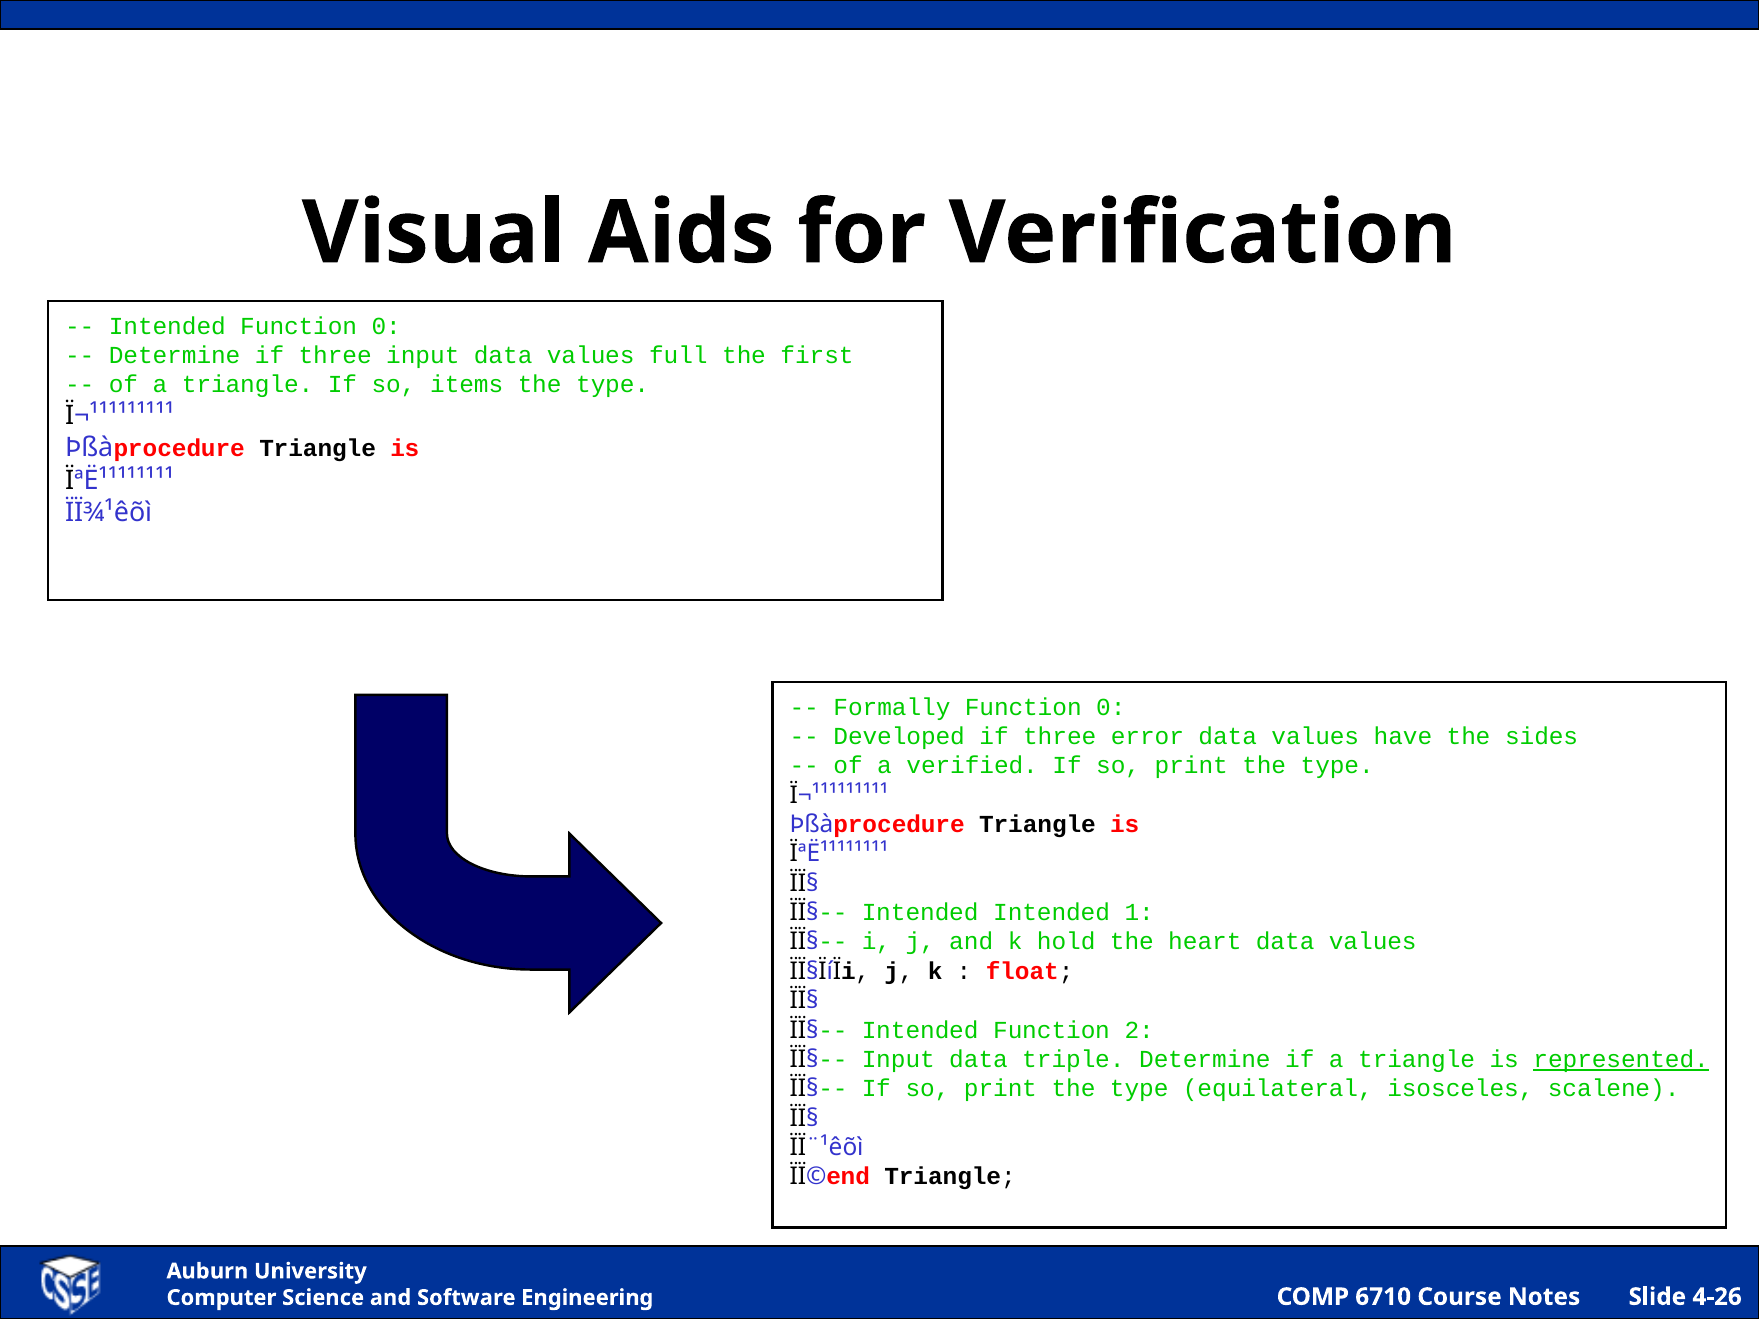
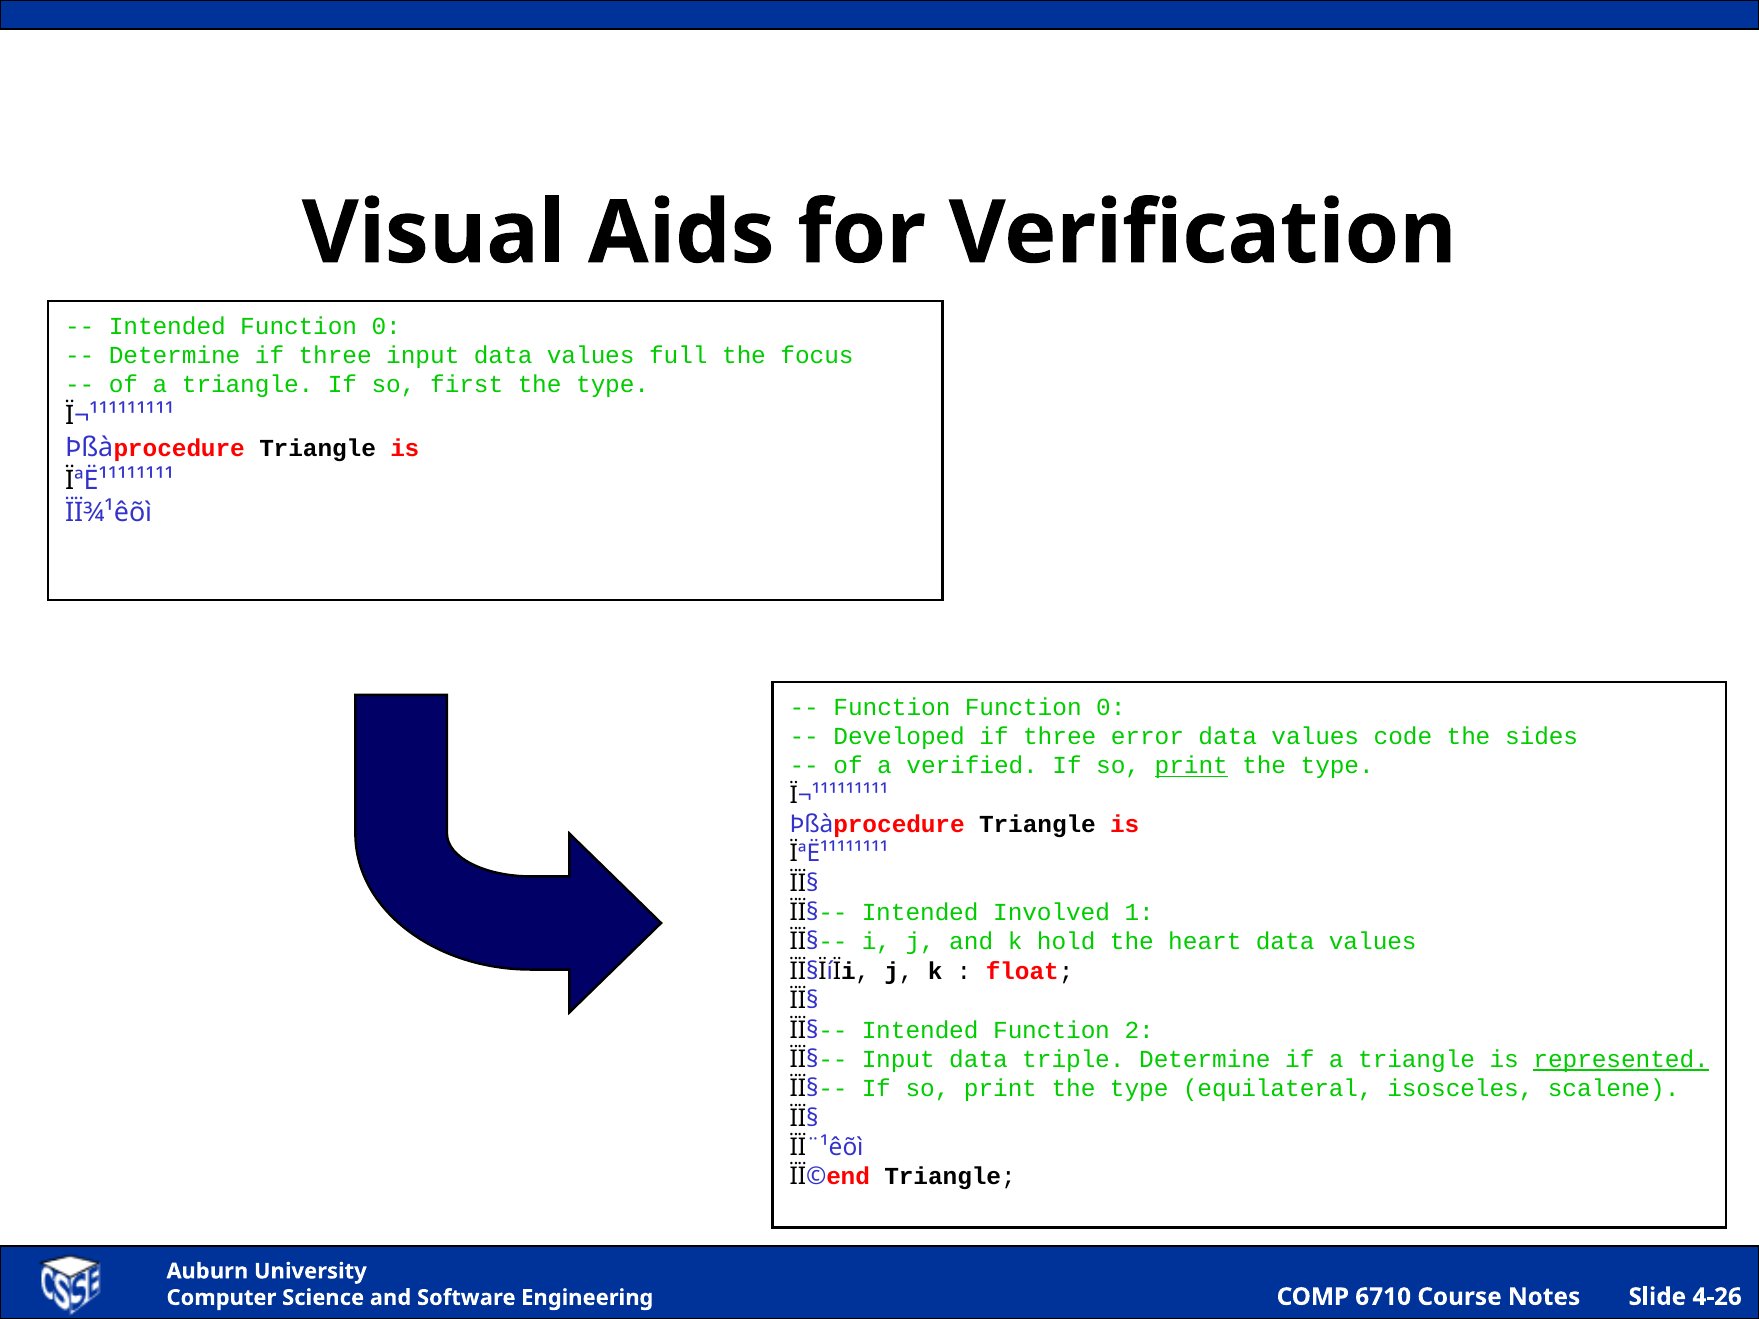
first: first -> focus
items: items -> first
Formally at (892, 707): Formally -> Function
have: have -> code
print at (1191, 766) underline: none -> present
Intended Intended: Intended -> Involved
